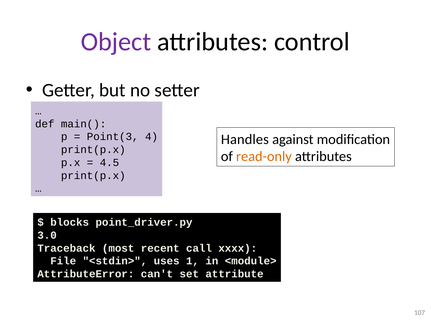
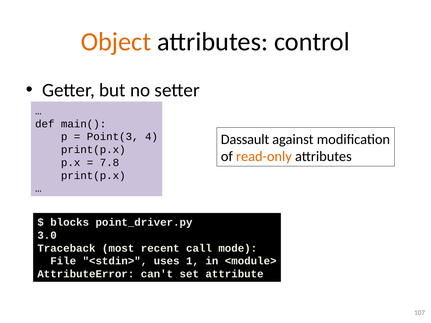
Object colour: purple -> orange
Handles: Handles -> Dassault
4.5: 4.5 -> 7.8
xxxx: xxxx -> mode
